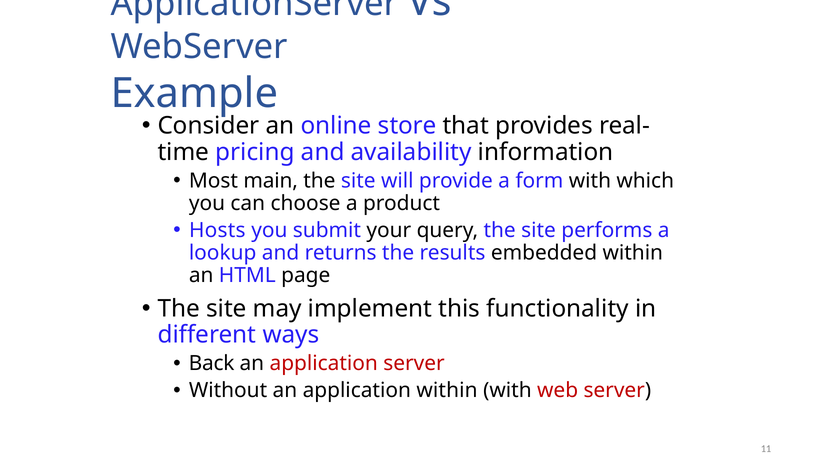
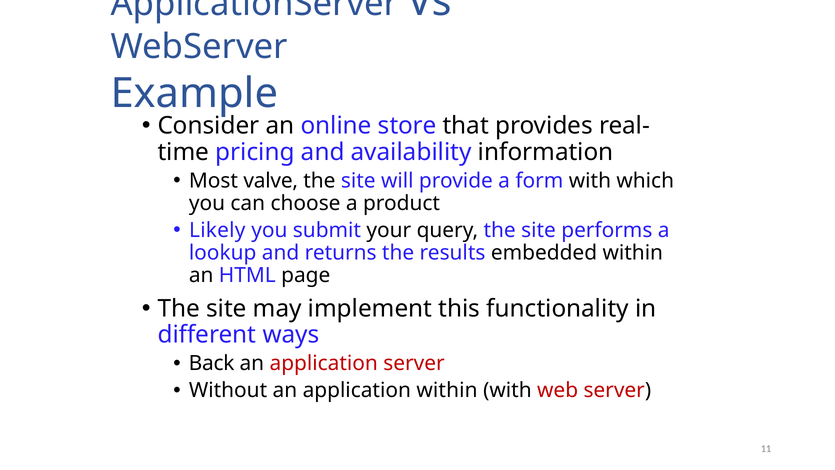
main: main -> valve
Hosts: Hosts -> Likely
